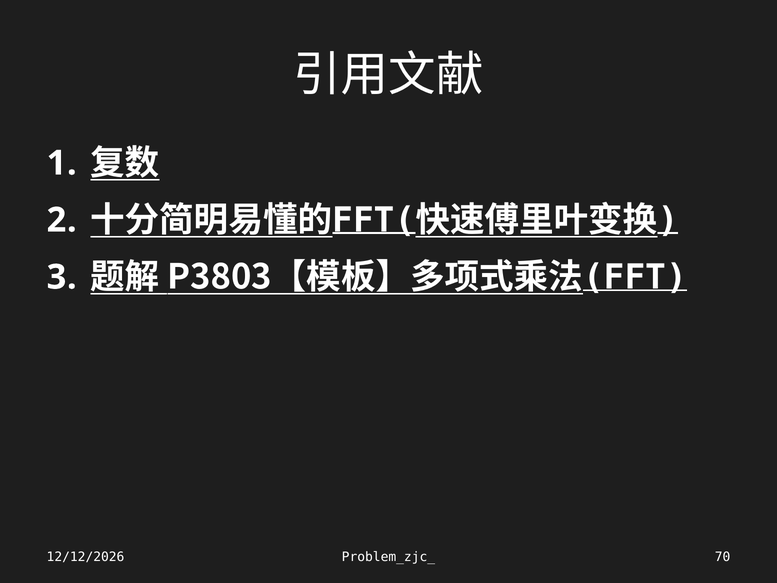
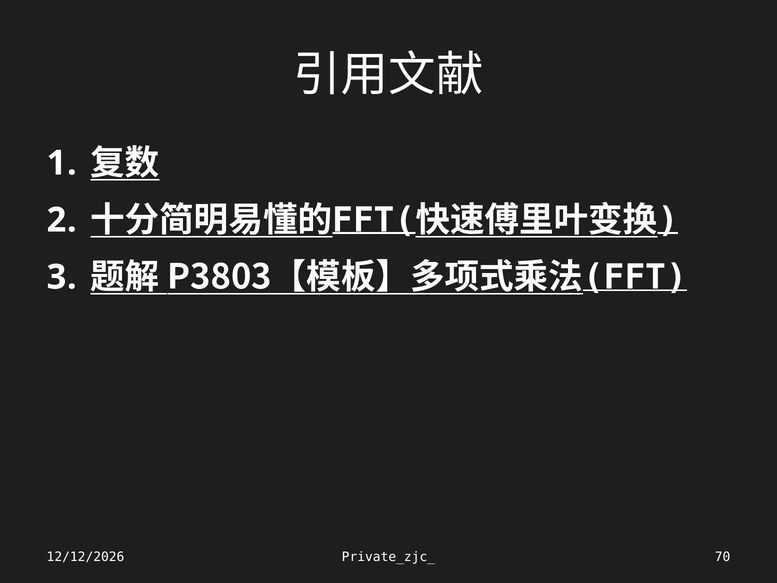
Problem_zjc_: Problem_zjc_ -> Private_zjc_
